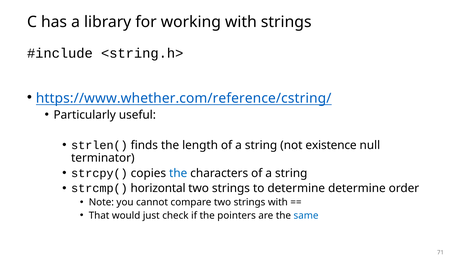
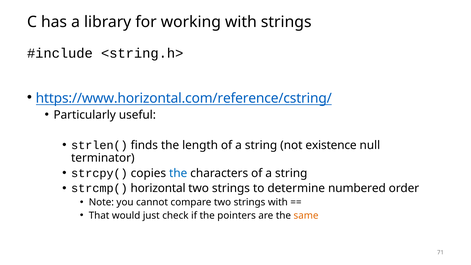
https://www.whether.com/reference/cstring/: https://www.whether.com/reference/cstring/ -> https://www.horizontal.com/reference/cstring/
determine determine: determine -> numbered
same colour: blue -> orange
